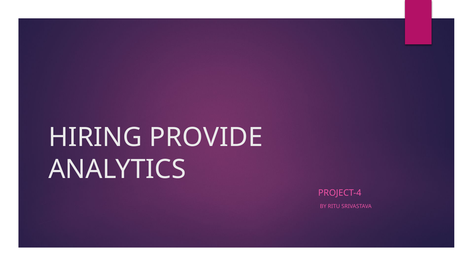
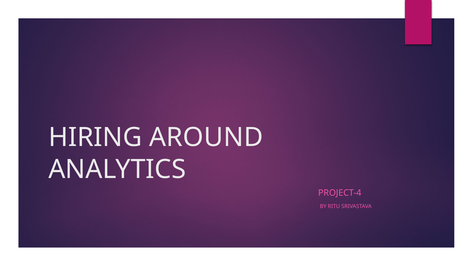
PROVIDE: PROVIDE -> AROUND
